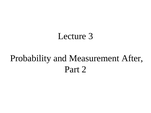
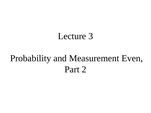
After: After -> Even
